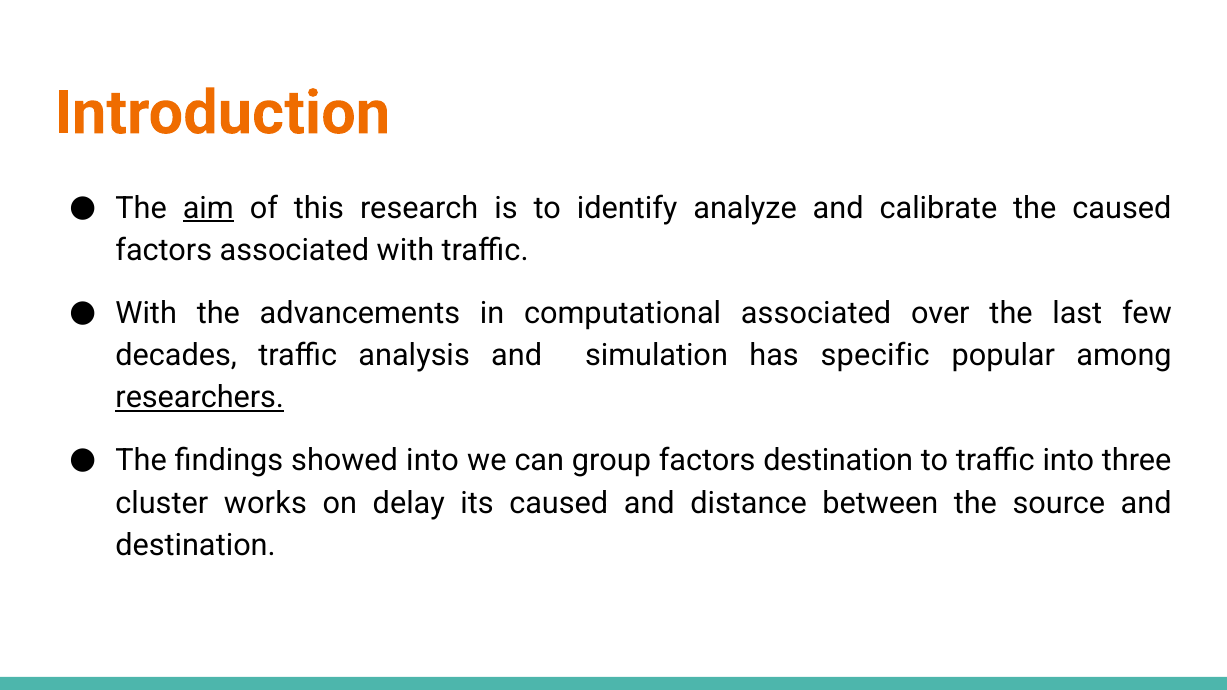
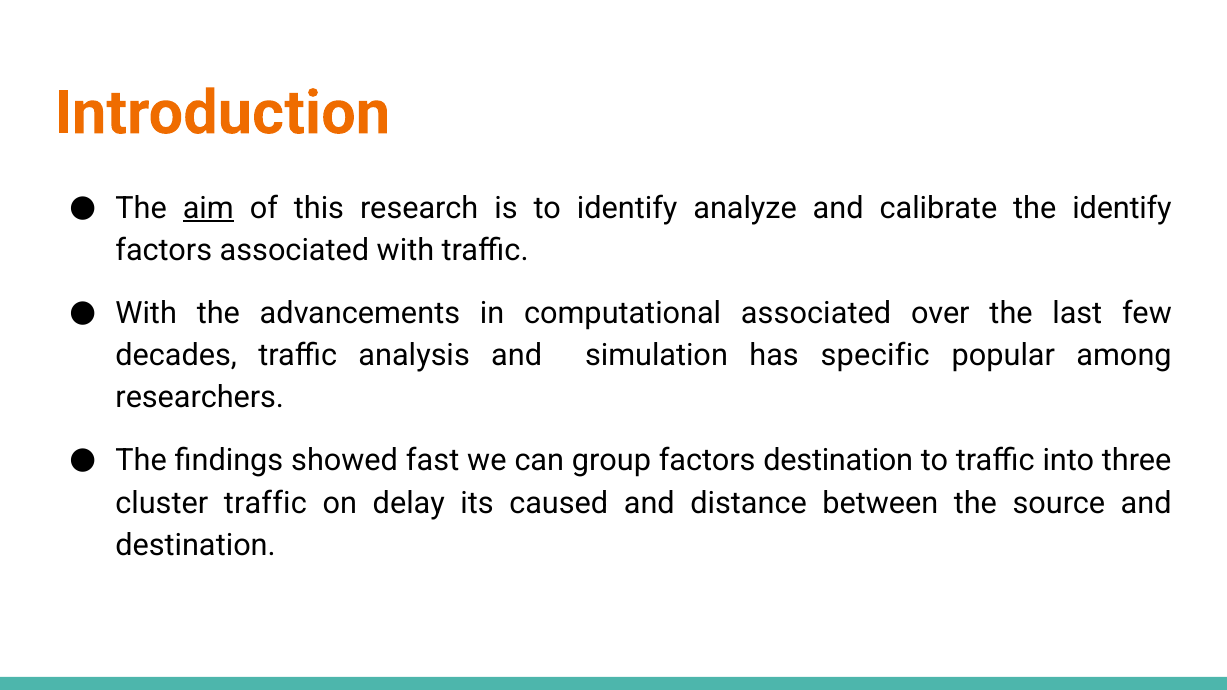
the caused: caused -> identify
researchers underline: present -> none
showed into: into -> fast
cluster works: works -> traffic
